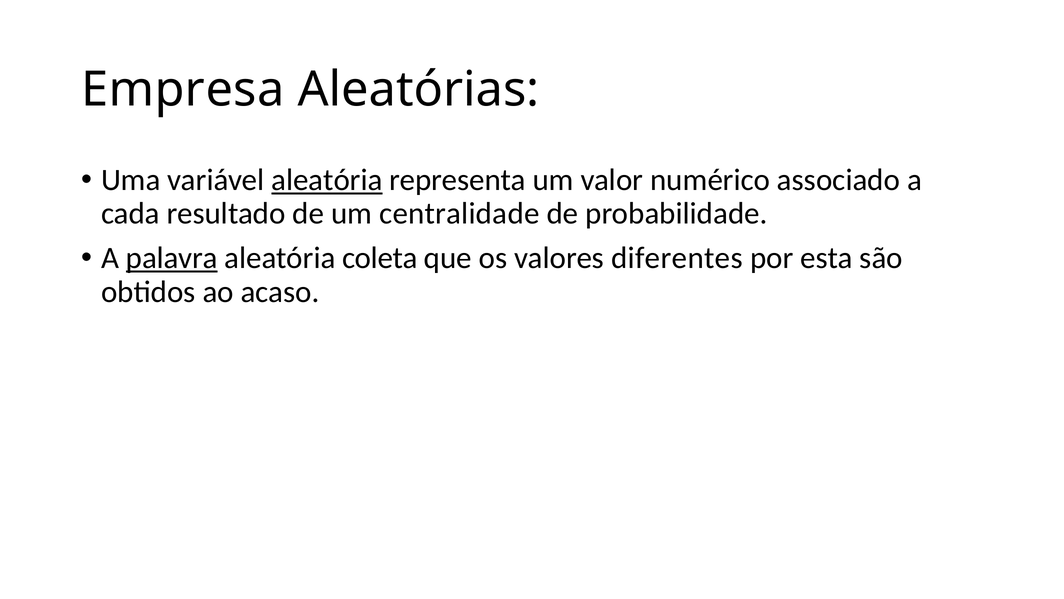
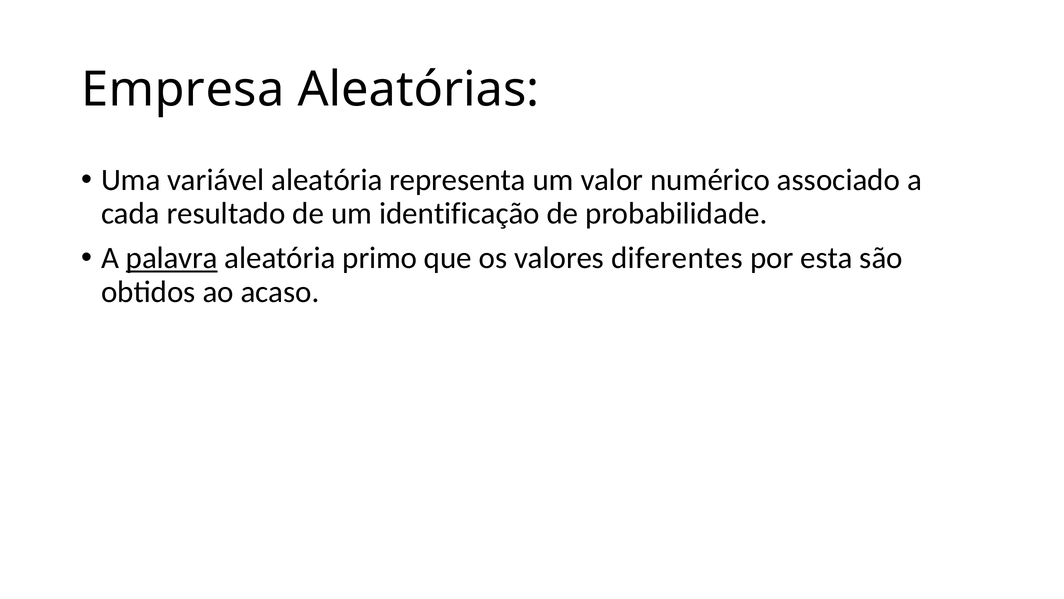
aleatória at (327, 180) underline: present -> none
centralidade: centralidade -> identificação
coleta: coleta -> primo
